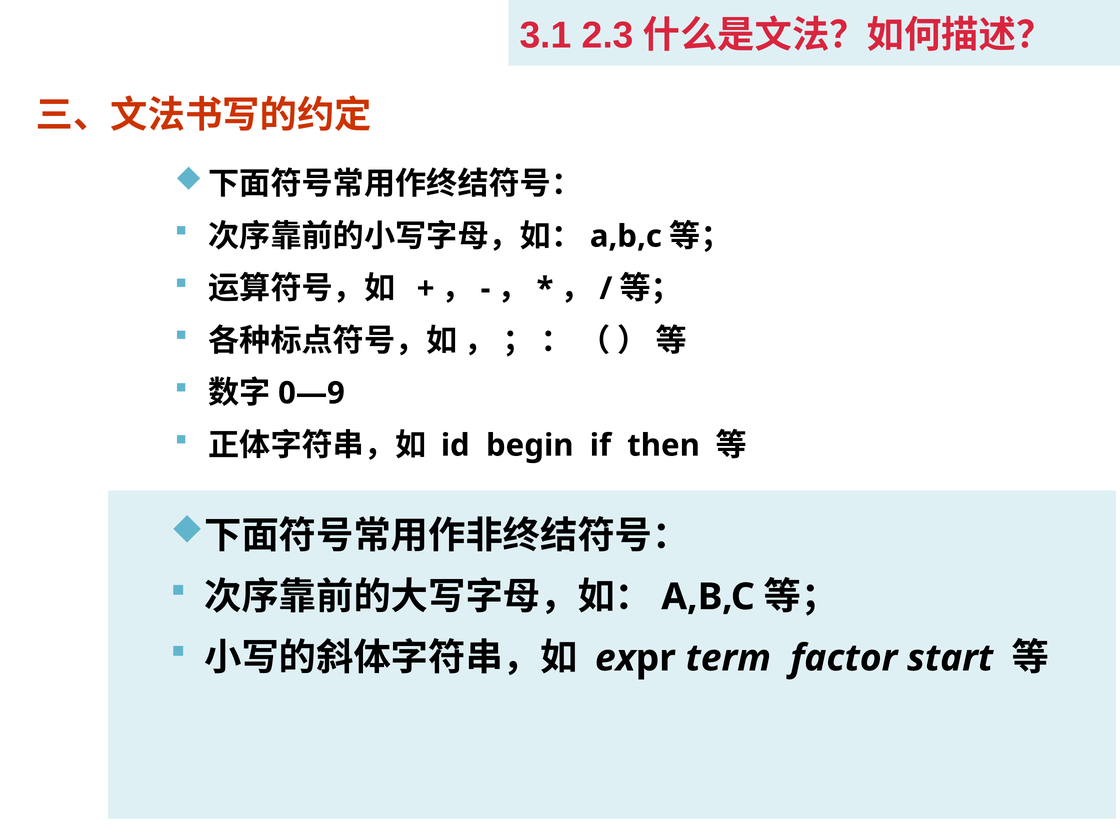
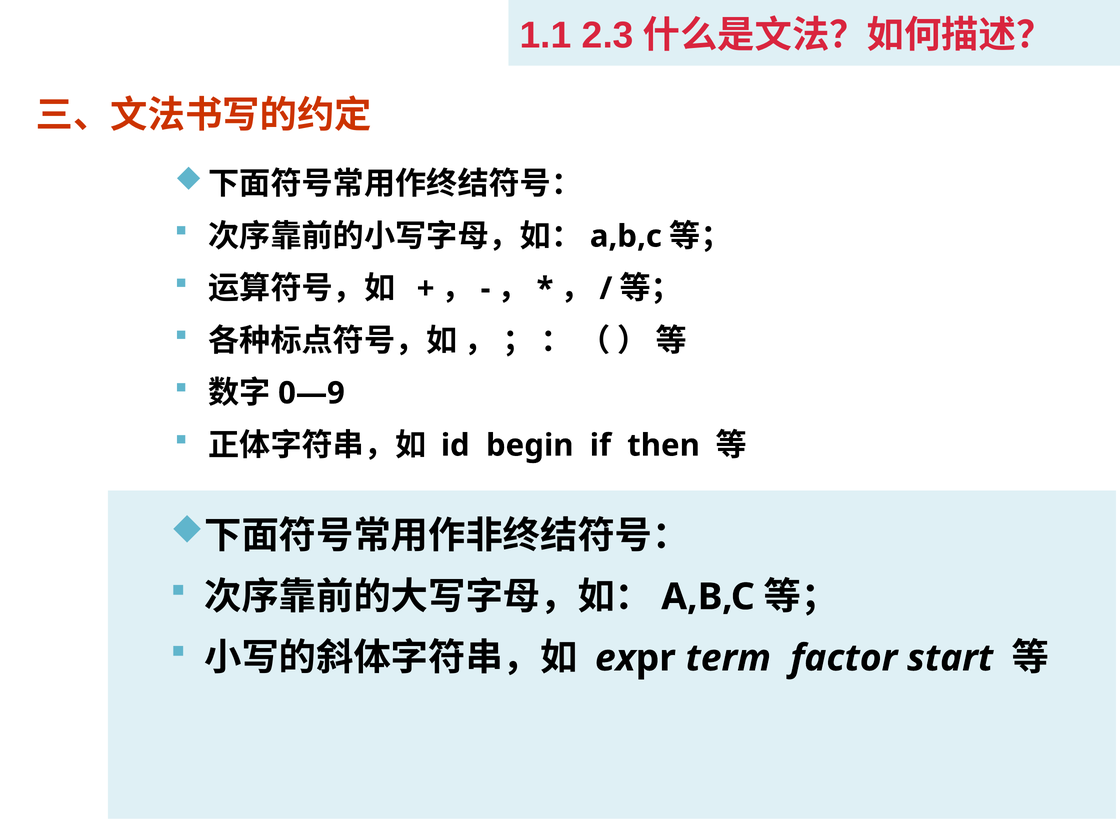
3.1: 3.1 -> 1.1
